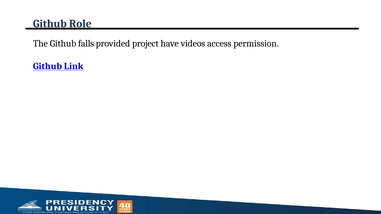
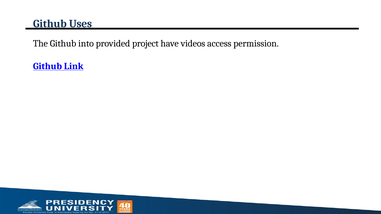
Role: Role -> Uses
falls: falls -> into
